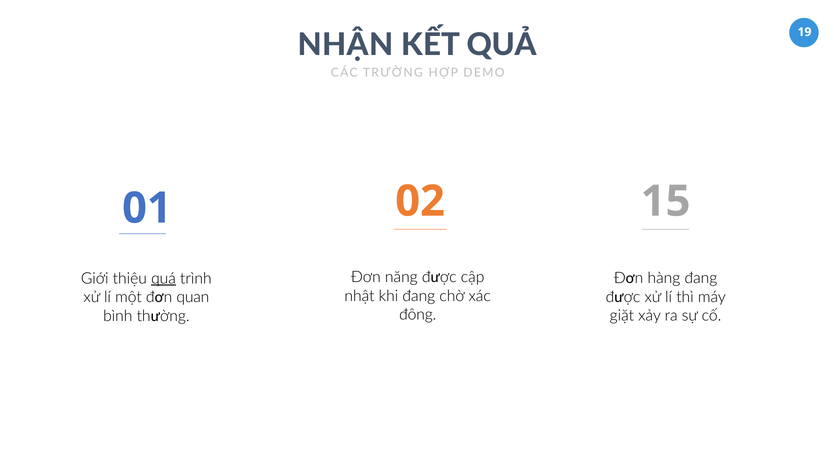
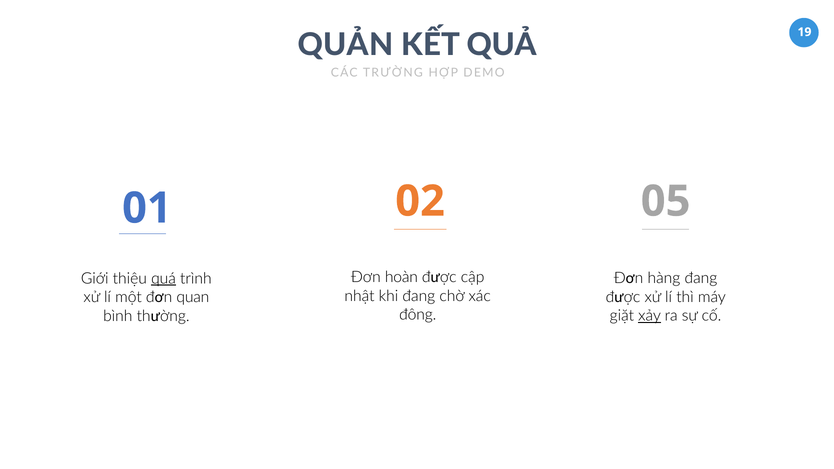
NHẬN: NHẬN -> QUẢN
15: 15 -> 05
năng: năng -> hoàn
xảy underline: none -> present
